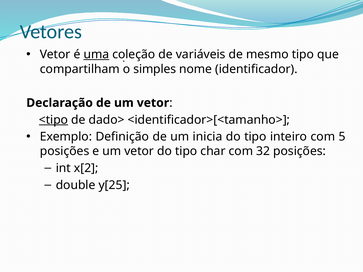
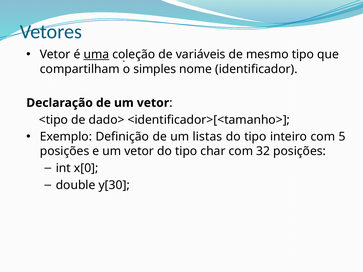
<tipo underline: present -> none
inicia: inicia -> listas
x[2: x[2 -> x[0
y[25: y[25 -> y[30
